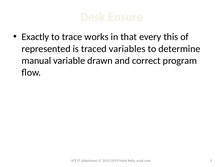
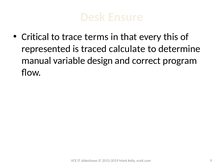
Exactly: Exactly -> Critical
works: works -> terms
variables: variables -> calculate
drawn: drawn -> design
